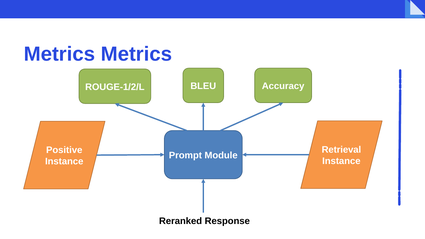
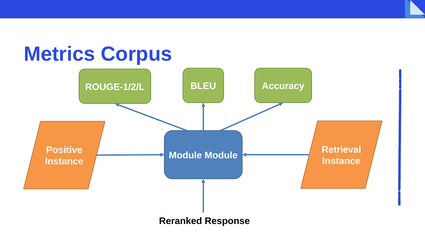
Metrics Metrics: Metrics -> Corpus
Prompt at (185, 155): Prompt -> Module
